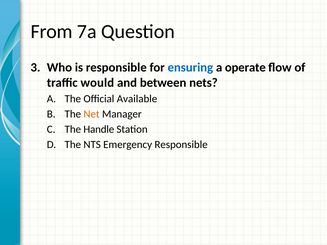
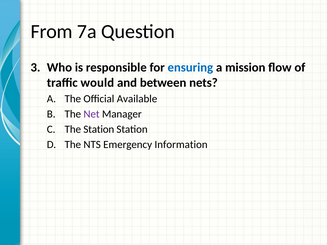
operate: operate -> mission
Net colour: orange -> purple
The Handle: Handle -> Station
Emergency Responsible: Responsible -> Information
